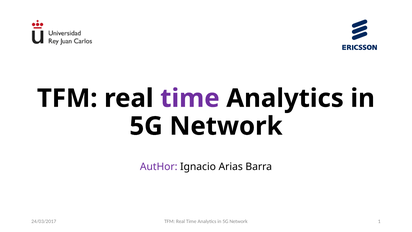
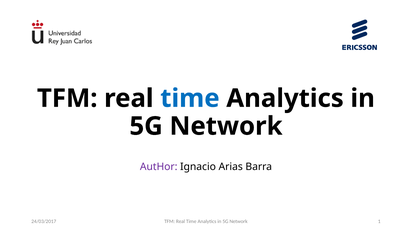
time at (190, 98) colour: purple -> blue
